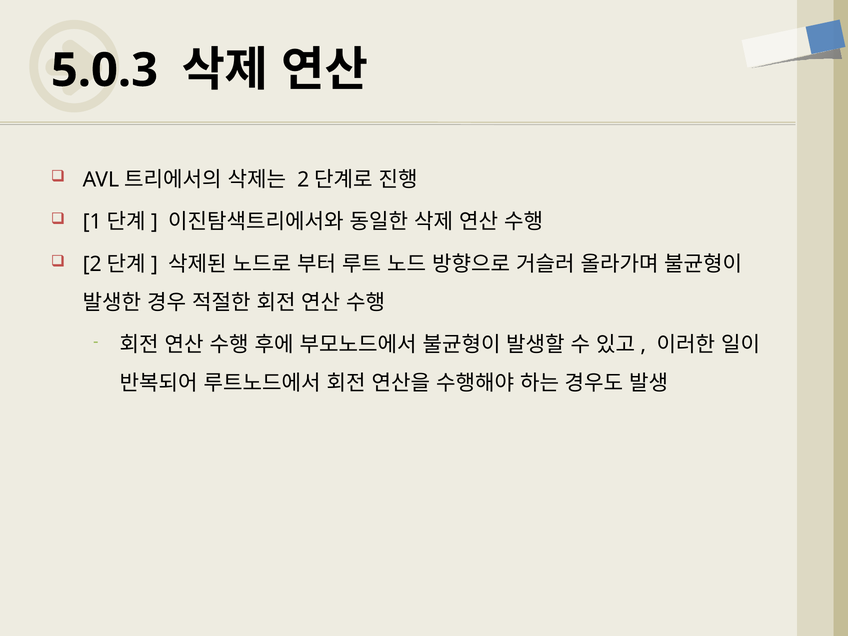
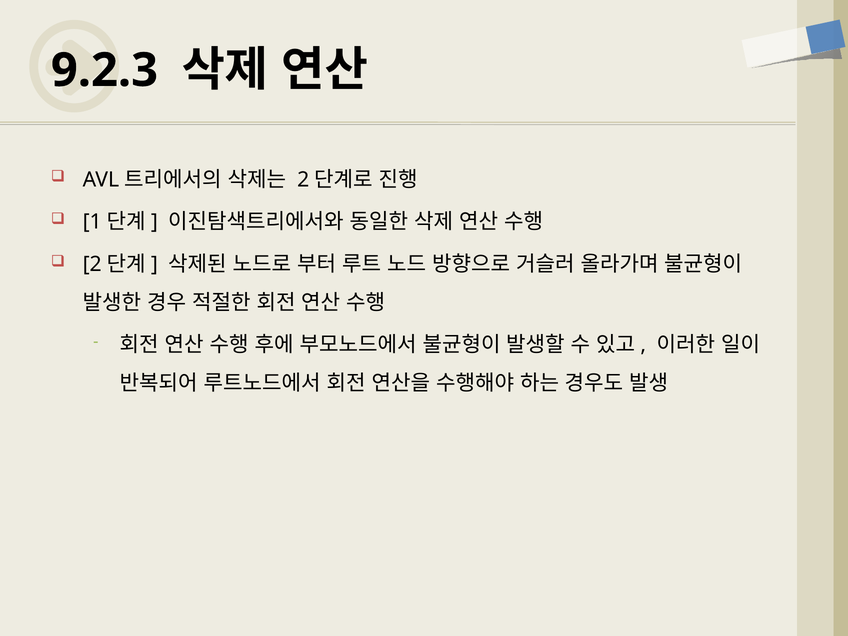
5.0.3: 5.0.3 -> 9.2.3
